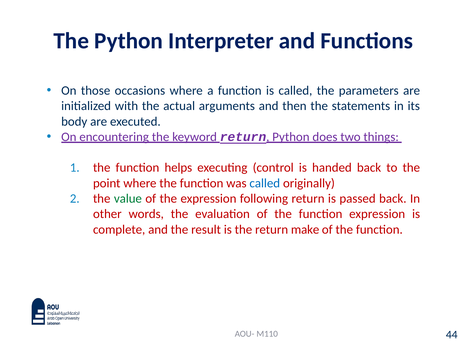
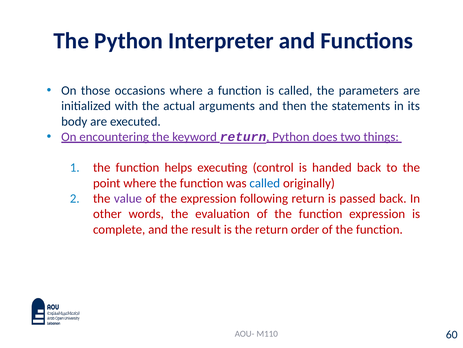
value colour: green -> purple
make: make -> order
44: 44 -> 60
